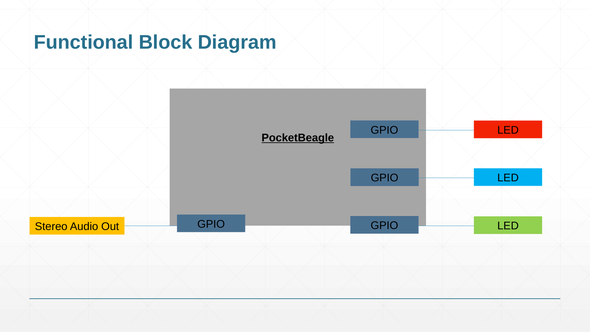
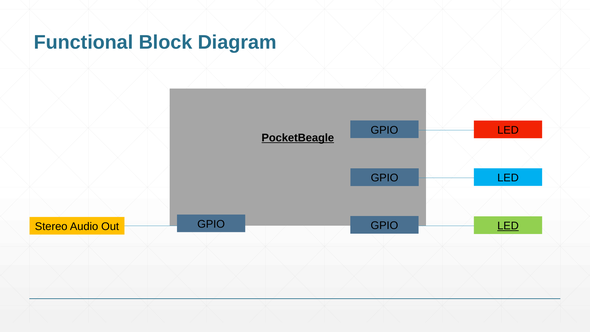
LED at (508, 226) underline: none -> present
